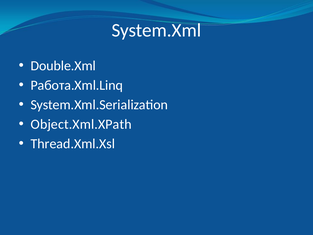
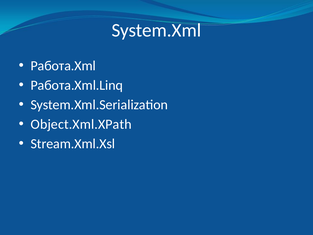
Double.Xml: Double.Xml -> Работа.Xml
Thread.Xml.Xsl: Thread.Xml.Xsl -> Stream.Xml.Xsl
